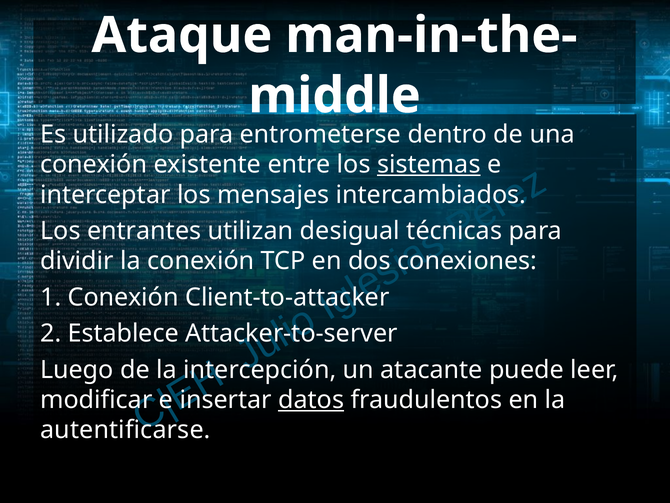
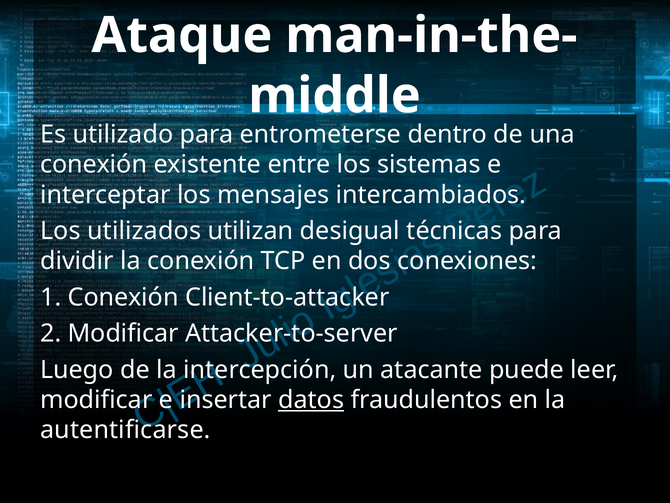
sistemas underline: present -> none
entrantes: entrantes -> utilizados
2 Establece: Establece -> Modificar
